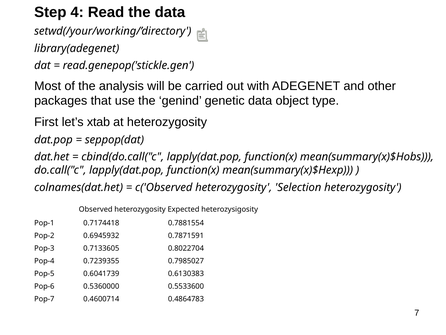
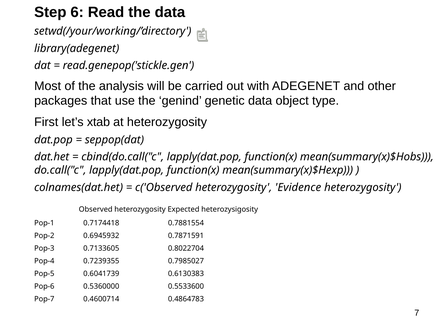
4: 4 -> 6
Selection: Selection -> Evidence
